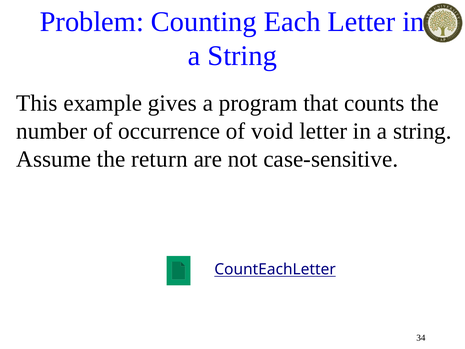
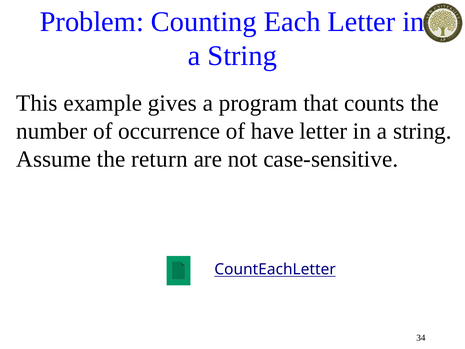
void: void -> have
